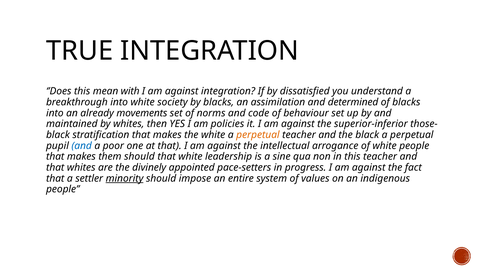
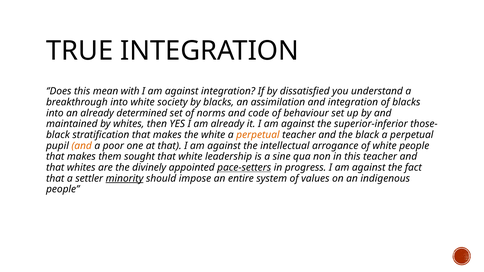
and determined: determined -> integration
movements: movements -> determined
am policies: policies -> already
and at (82, 146) colour: blue -> orange
them should: should -> sought
pace-setters underline: none -> present
